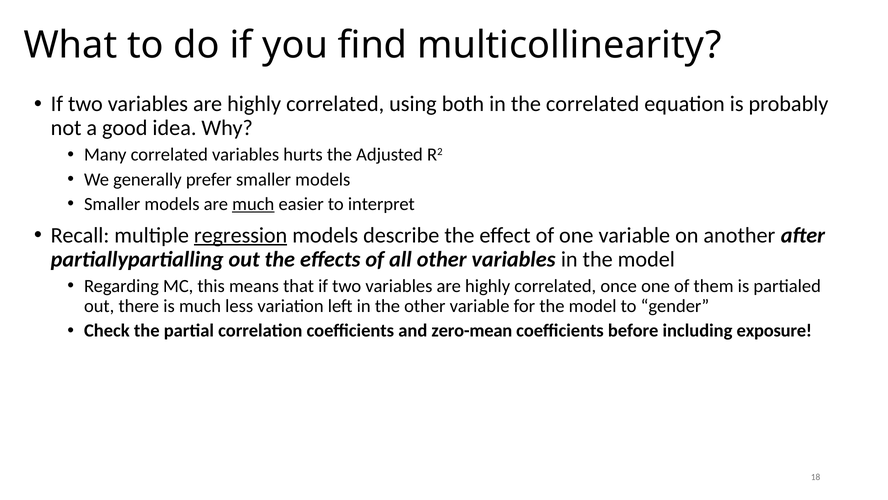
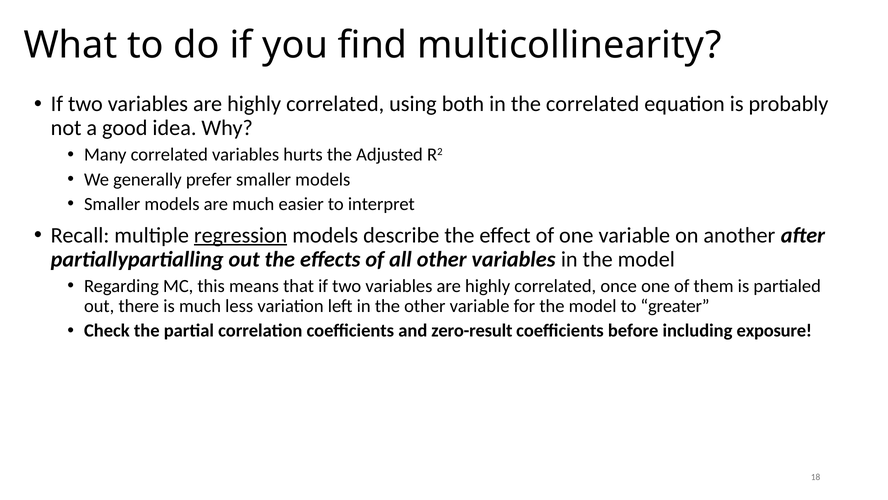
much at (253, 204) underline: present -> none
gender: gender -> greater
zero-mean: zero-mean -> zero-result
